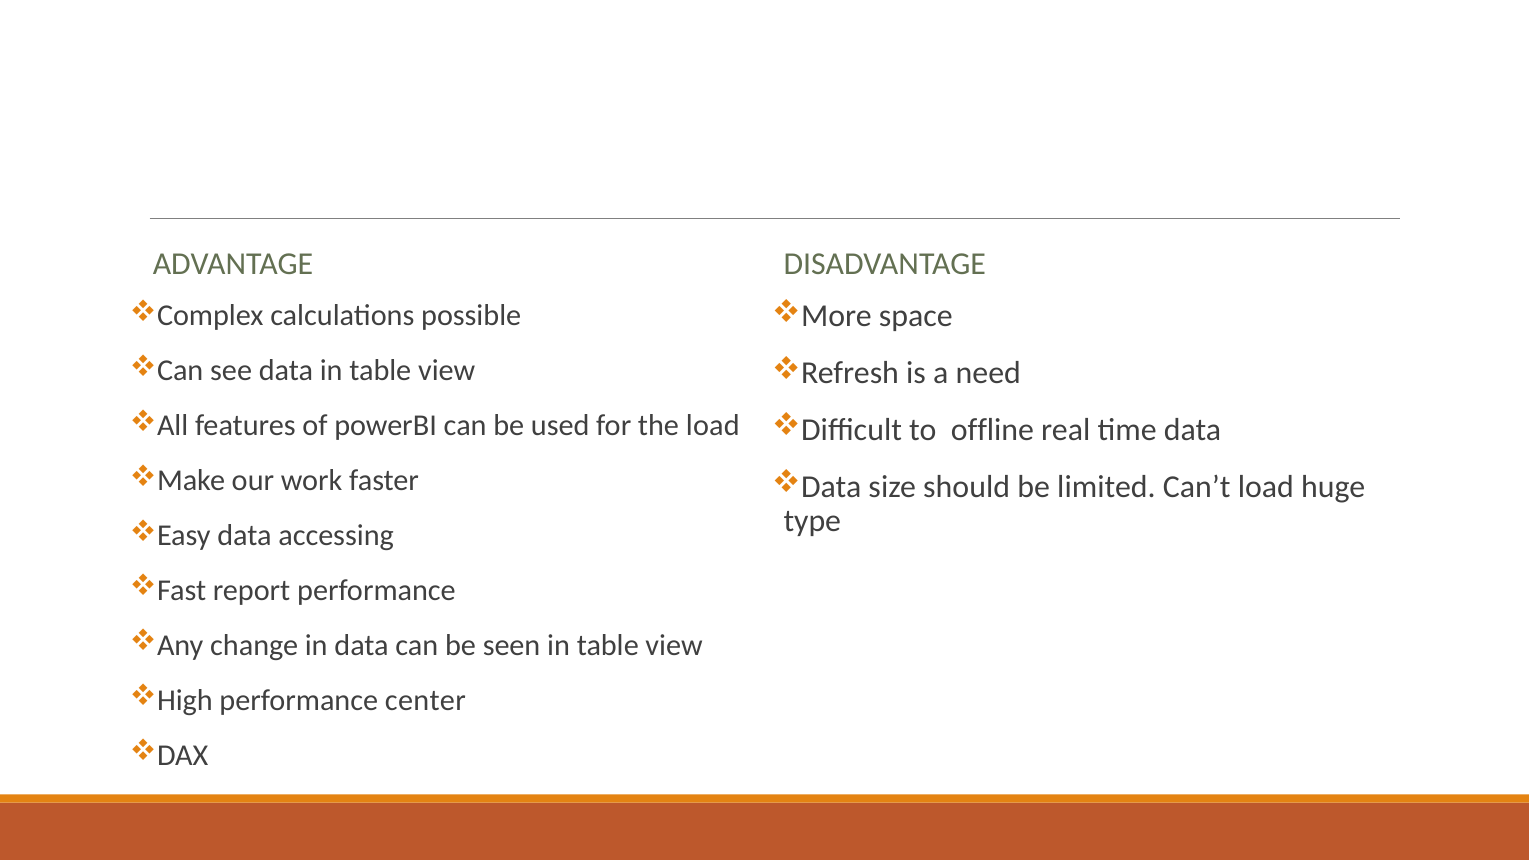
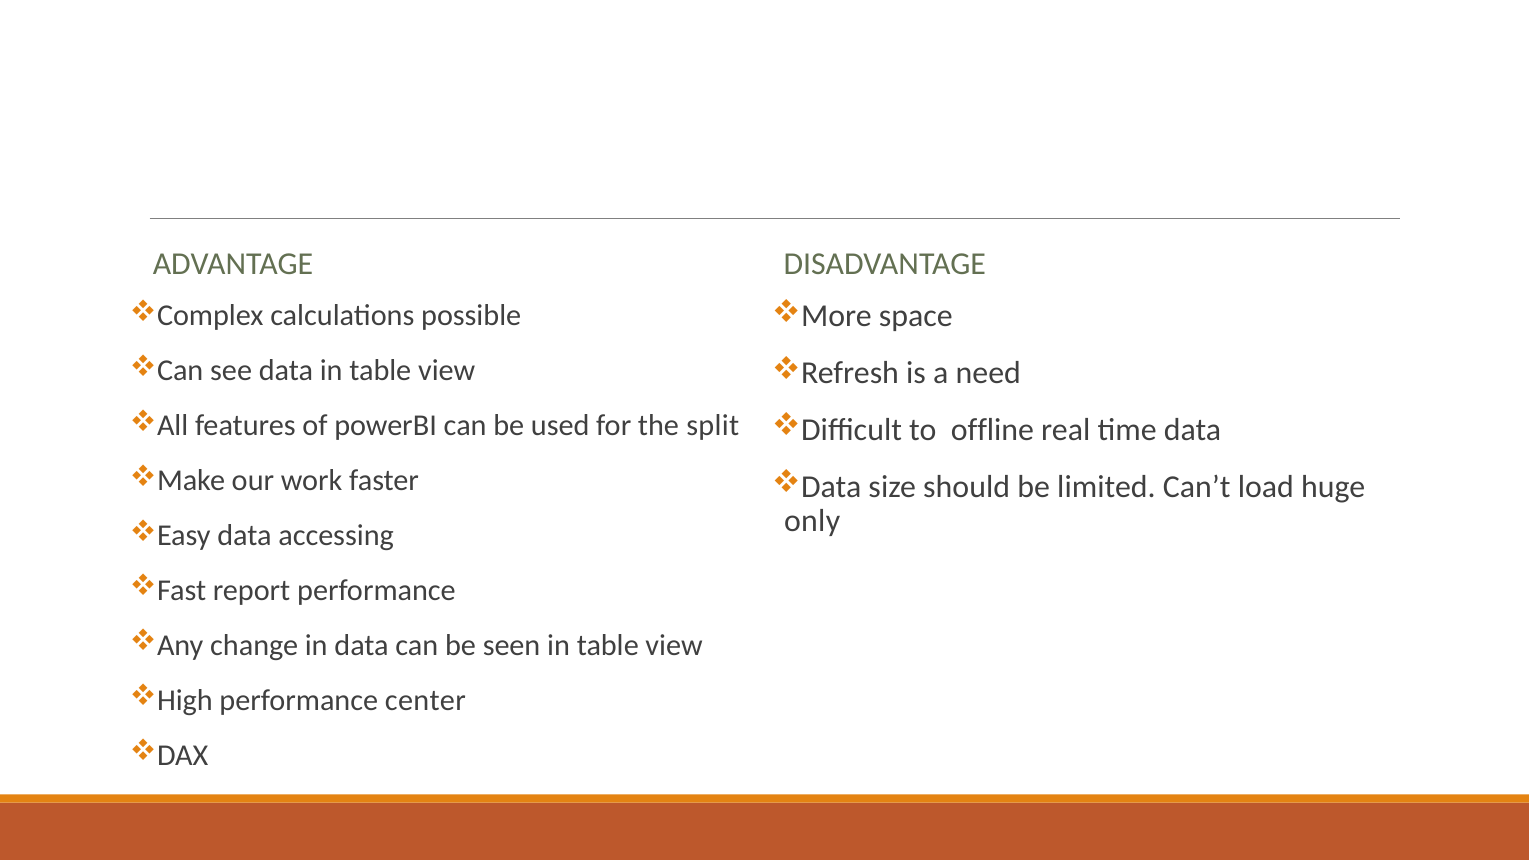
the load: load -> split
type: type -> only
